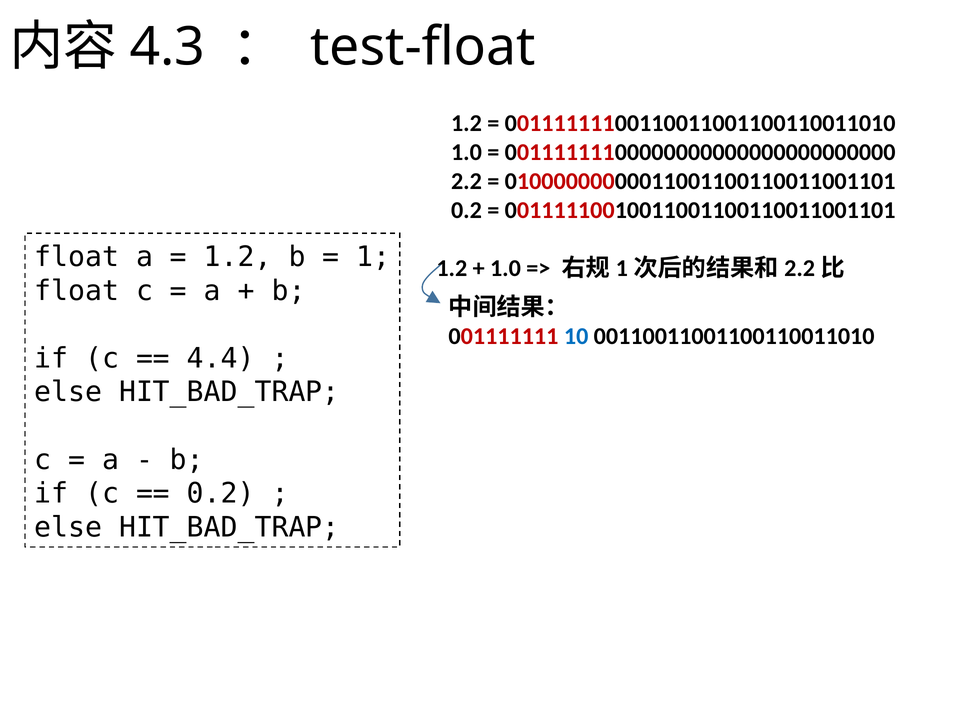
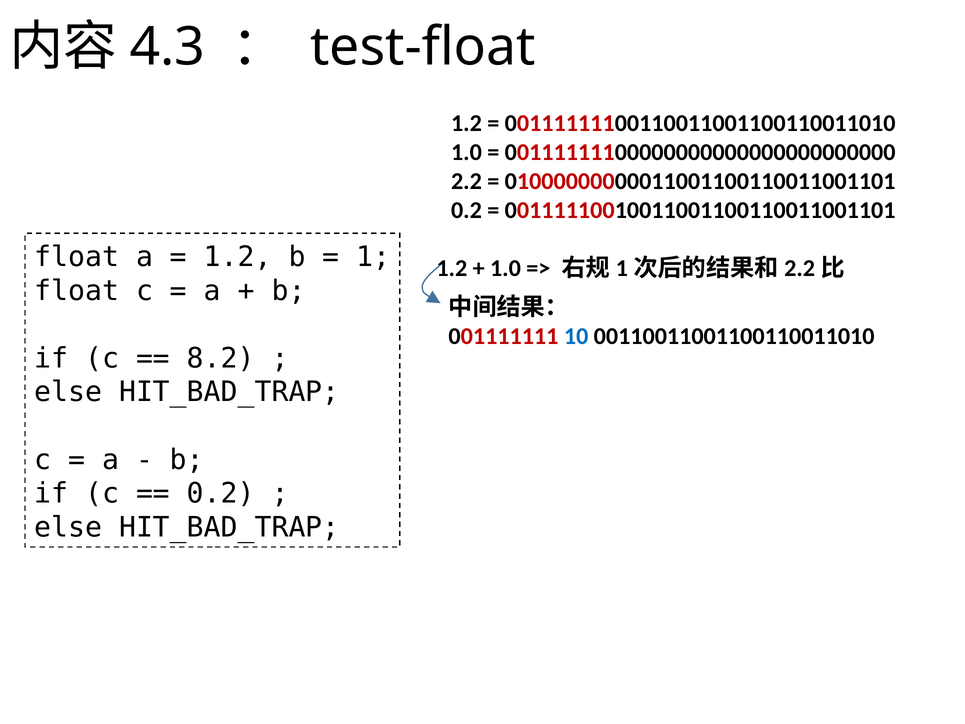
4.4: 4.4 -> 8.2
